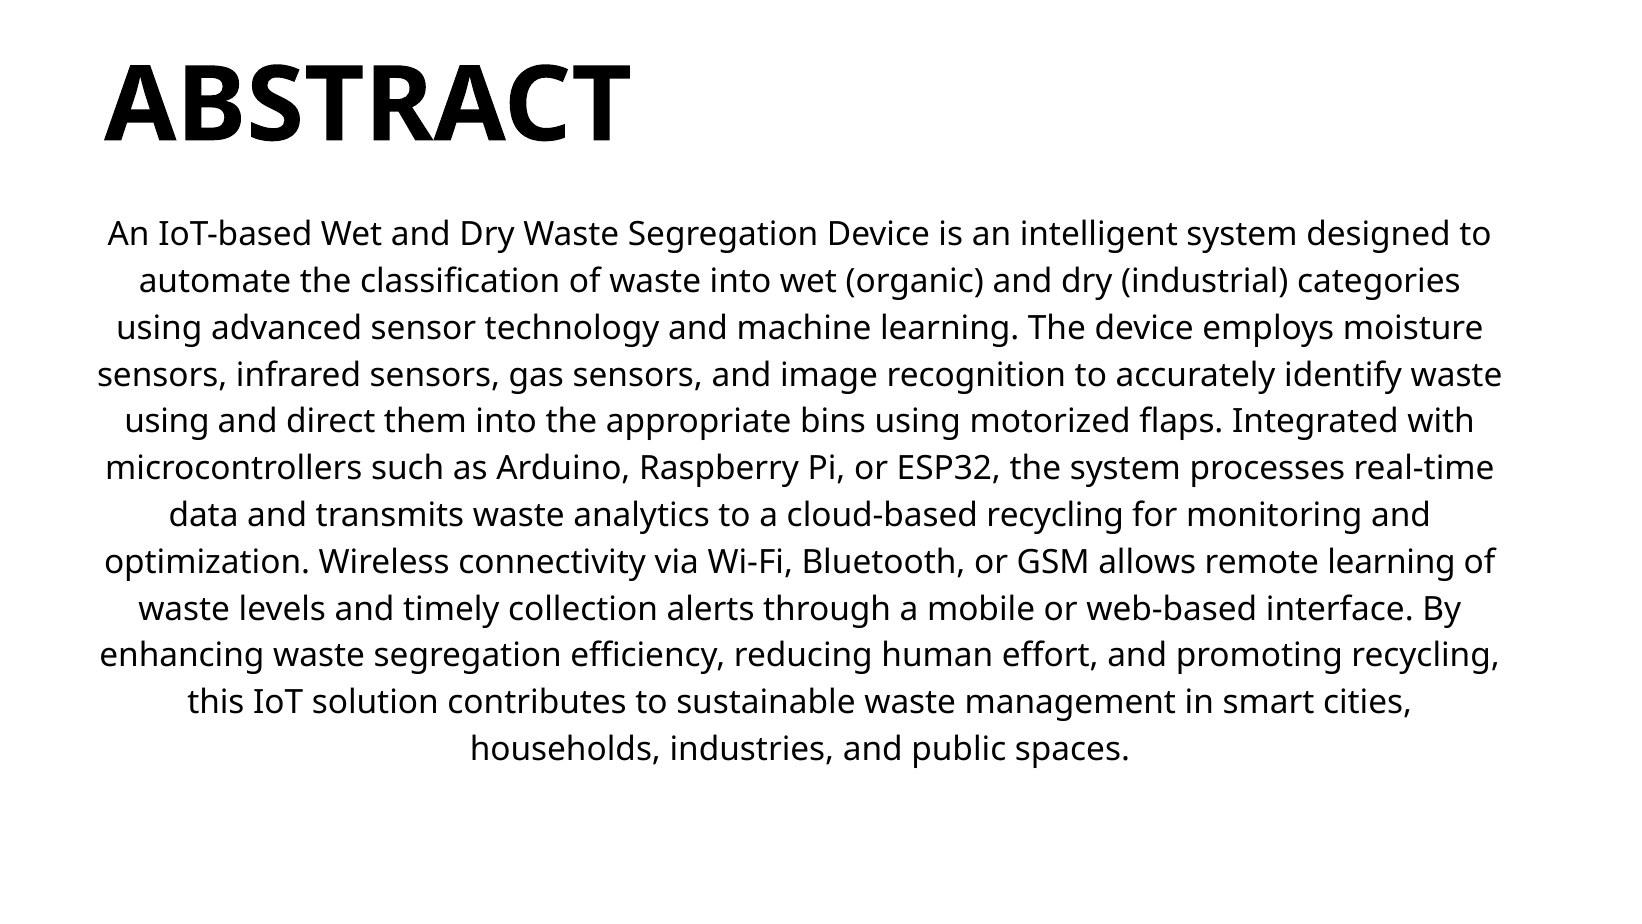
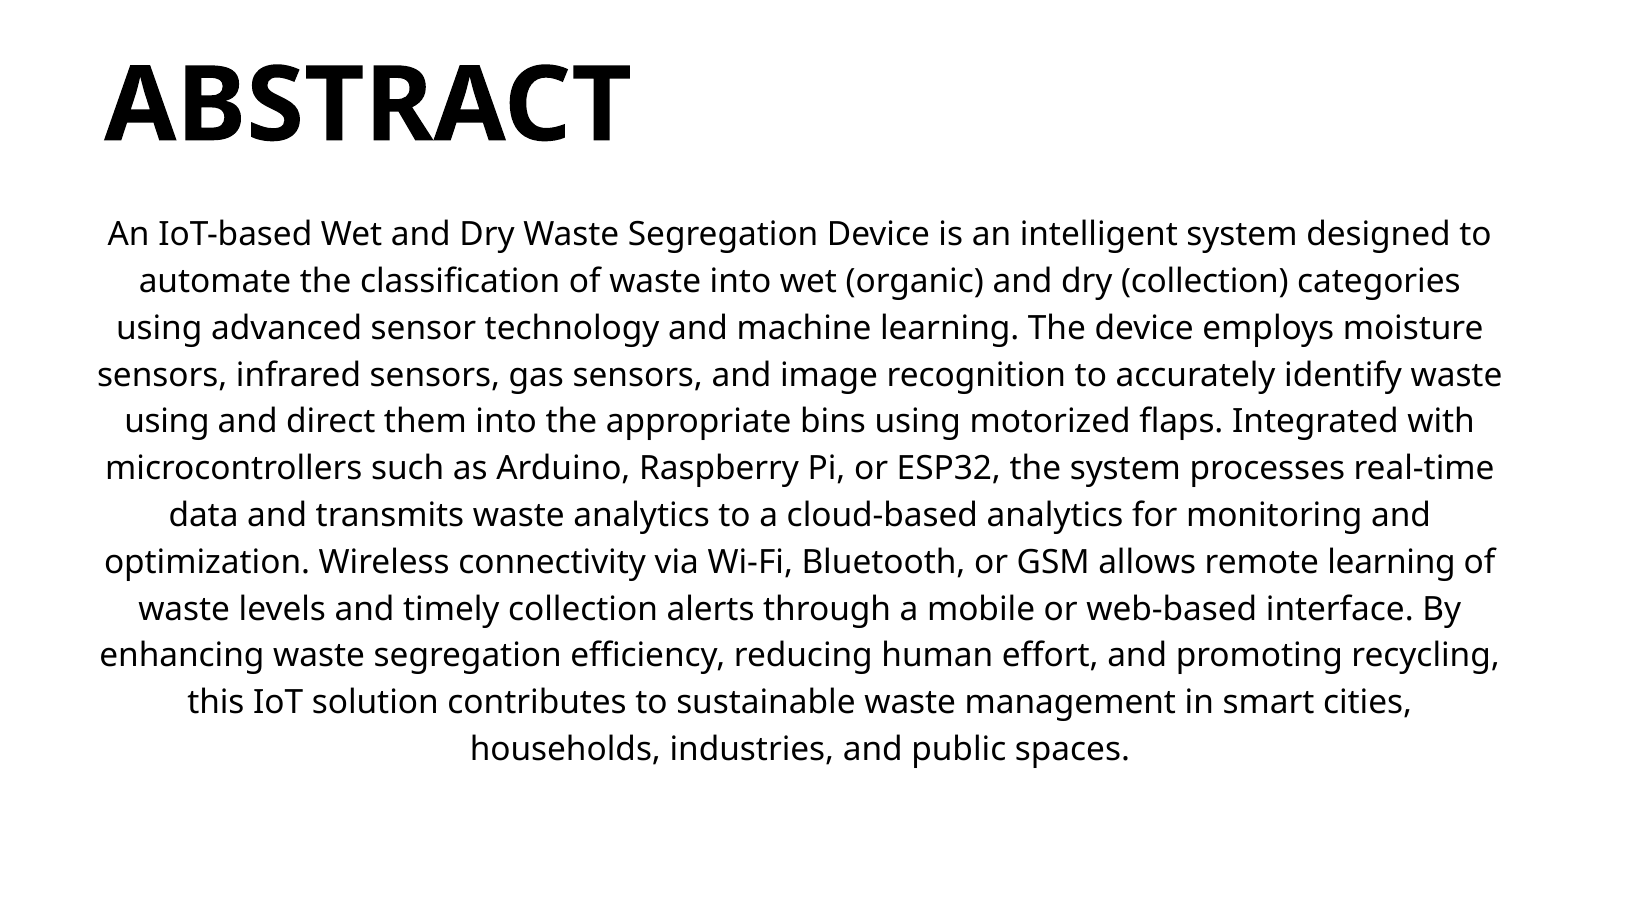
dry industrial: industrial -> collection
cloud-based recycling: recycling -> analytics
